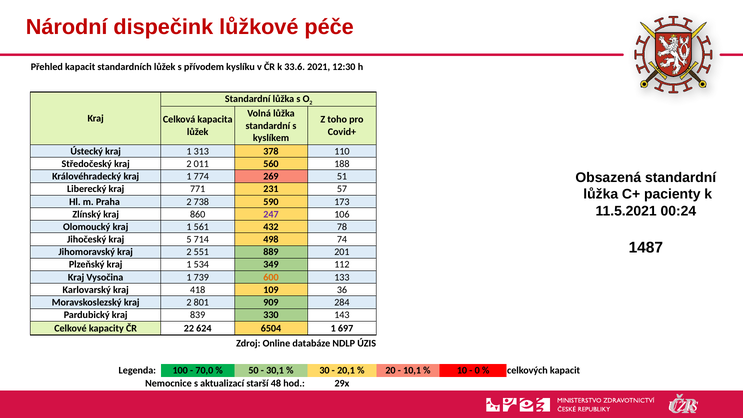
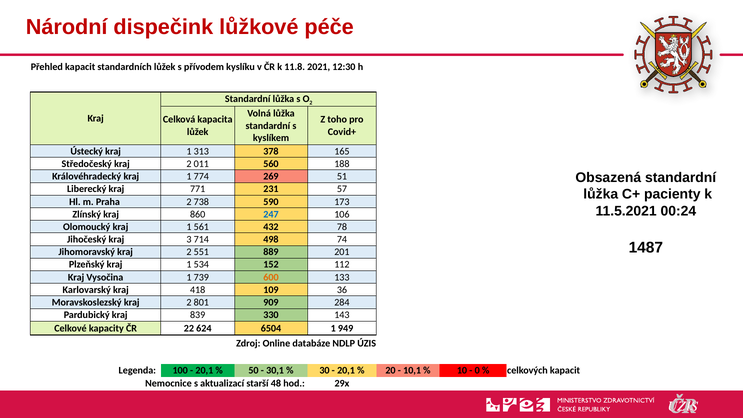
33.6: 33.6 -> 11.8
110: 110 -> 165
247 colour: purple -> blue
5: 5 -> 3
349: 349 -> 152
697: 697 -> 949
70,0 at (204, 371): 70,0 -> 20,1
